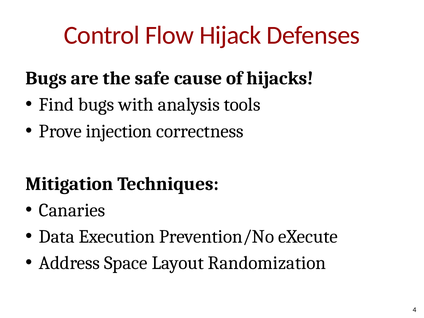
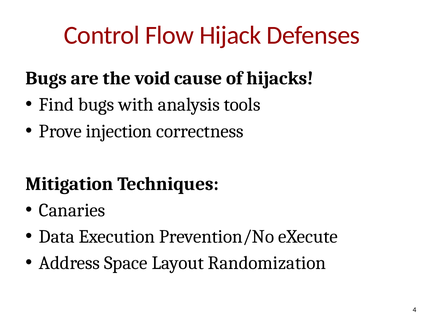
safe: safe -> void
